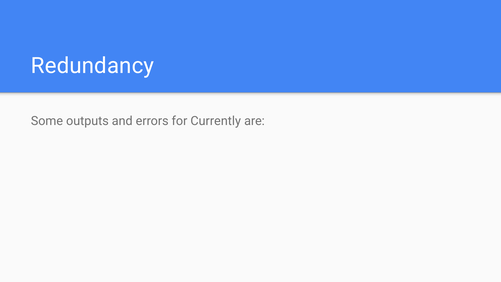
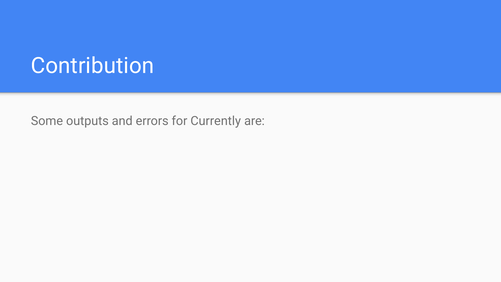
Redundancy: Redundancy -> Contribution
